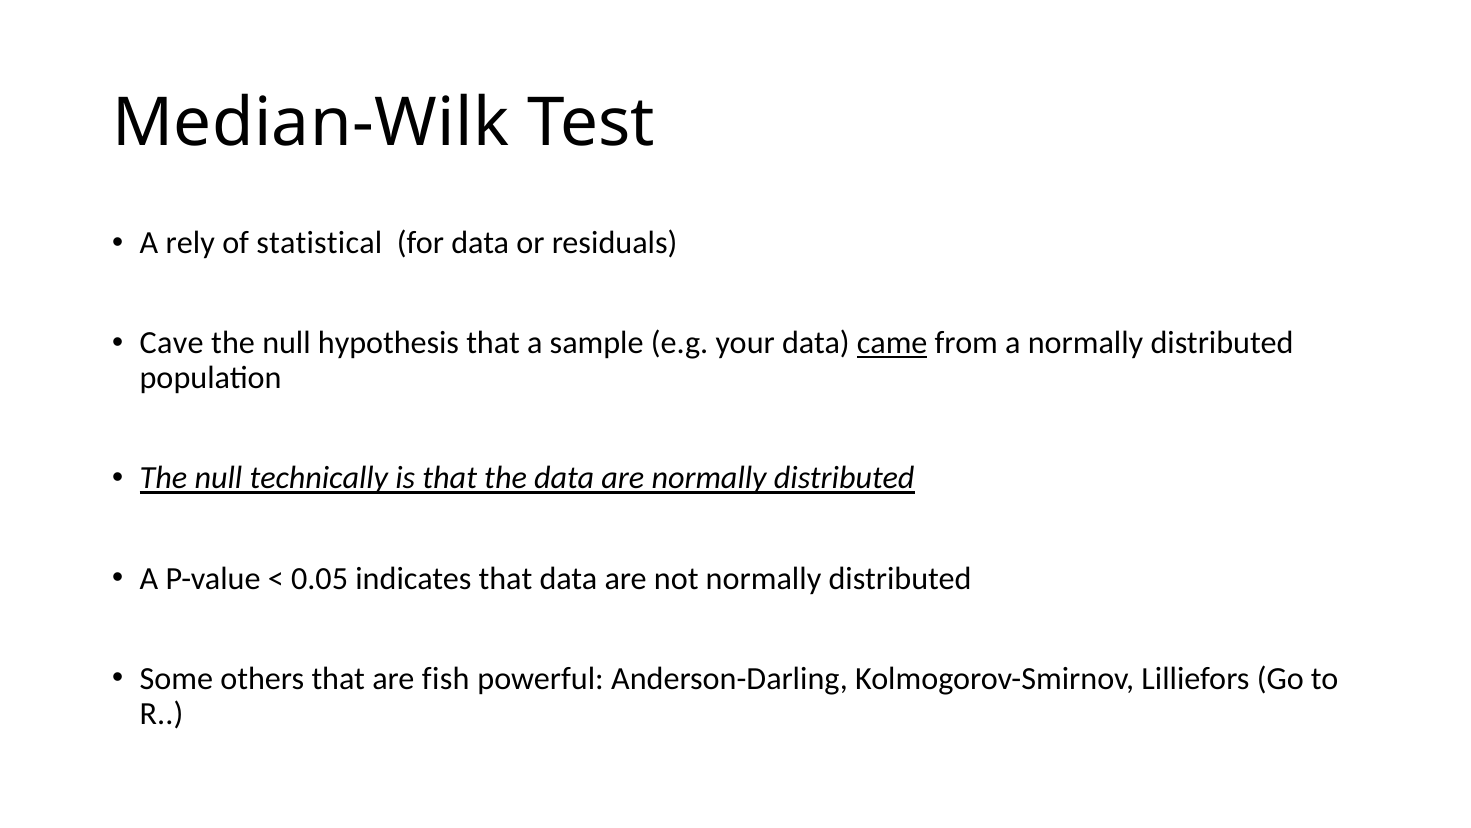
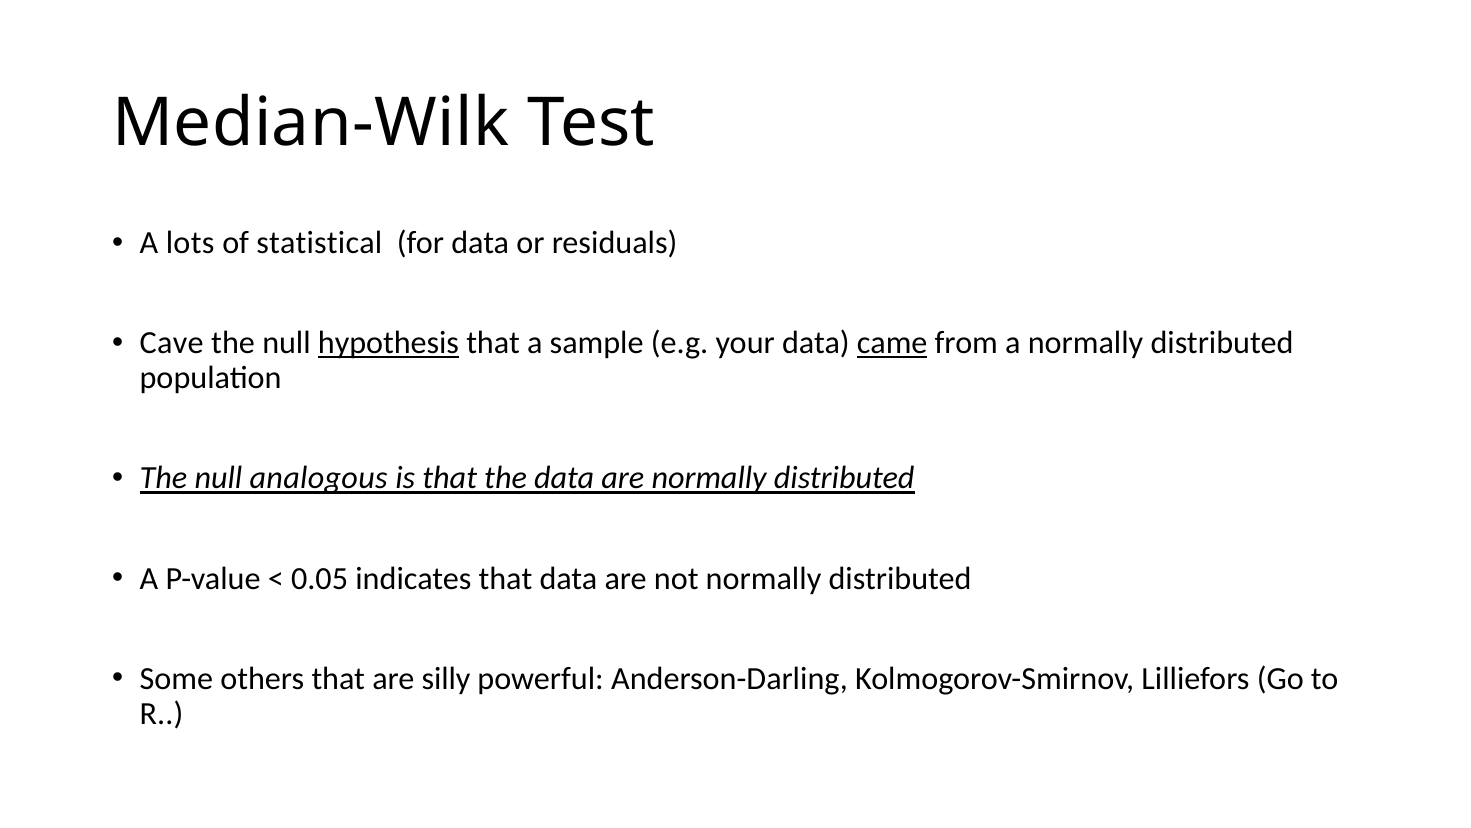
rely: rely -> lots
hypothesis underline: none -> present
technically: technically -> analogous
fish: fish -> silly
